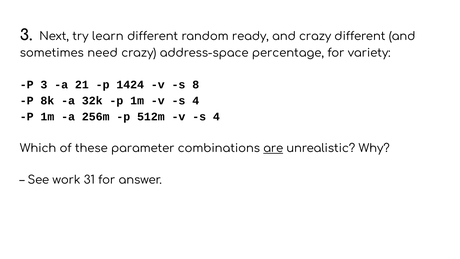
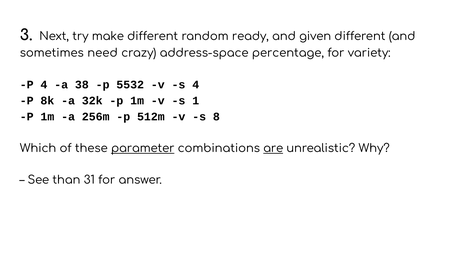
learn: learn -> make
and crazy: crazy -> given
P 3: 3 -> 4
21: 21 -> 38
1424: 1424 -> 5532
s 8: 8 -> 4
1m v s 4: 4 -> 1
512m v s 4: 4 -> 8
parameter underline: none -> present
work: work -> than
